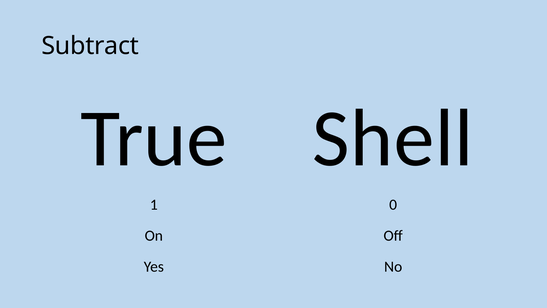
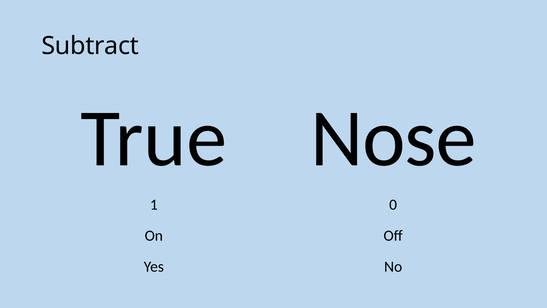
Shell: Shell -> Nose
